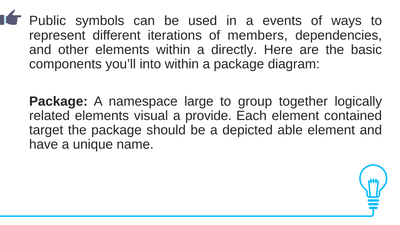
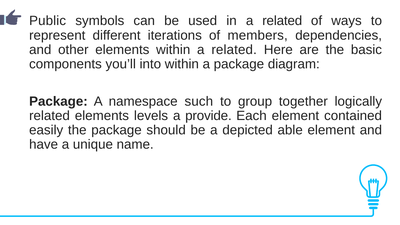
in a events: events -> related
within a directly: directly -> related
large: large -> such
visual: visual -> levels
target: target -> easily
